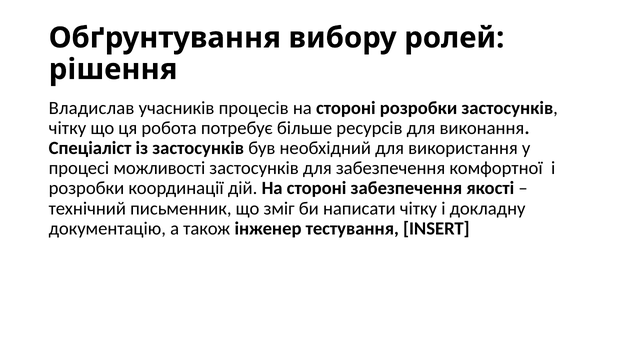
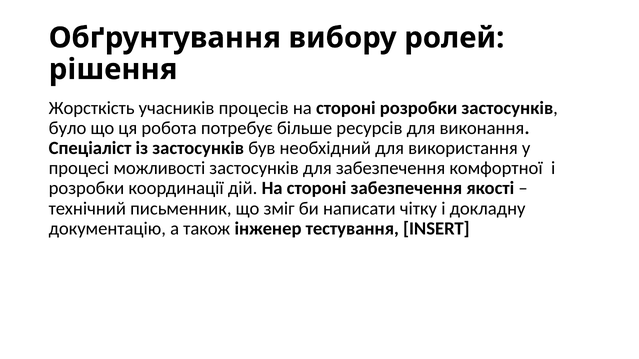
Владислав: Владислав -> Жорсткість
чітку at (68, 128): чітку -> було
